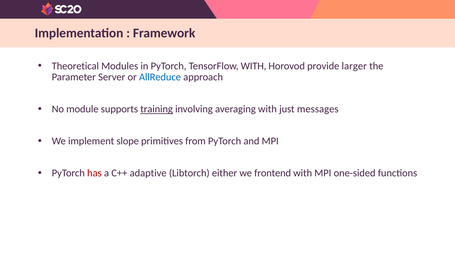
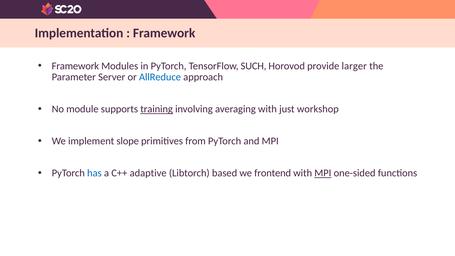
Theoretical at (75, 66): Theoretical -> Framework
TensorFlow WITH: WITH -> SUCH
messages: messages -> workshop
has colour: red -> blue
either: either -> based
MPI at (323, 173) underline: none -> present
